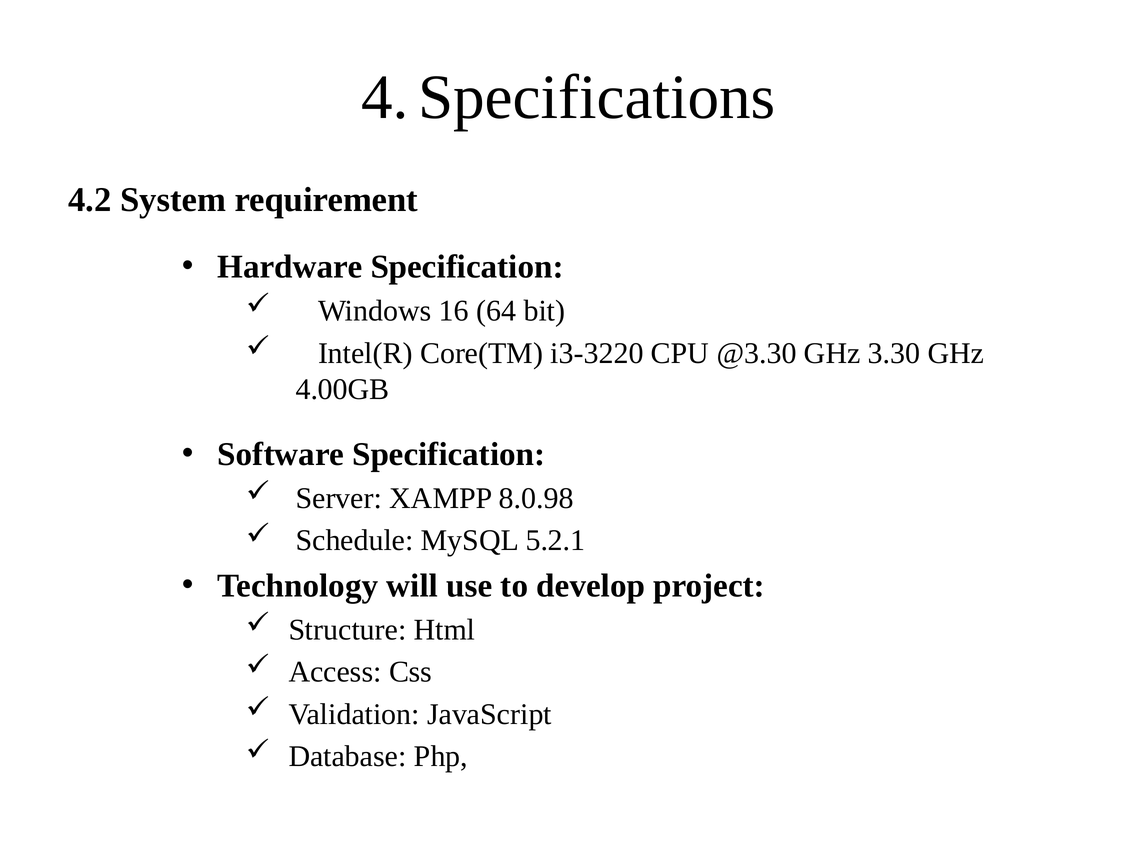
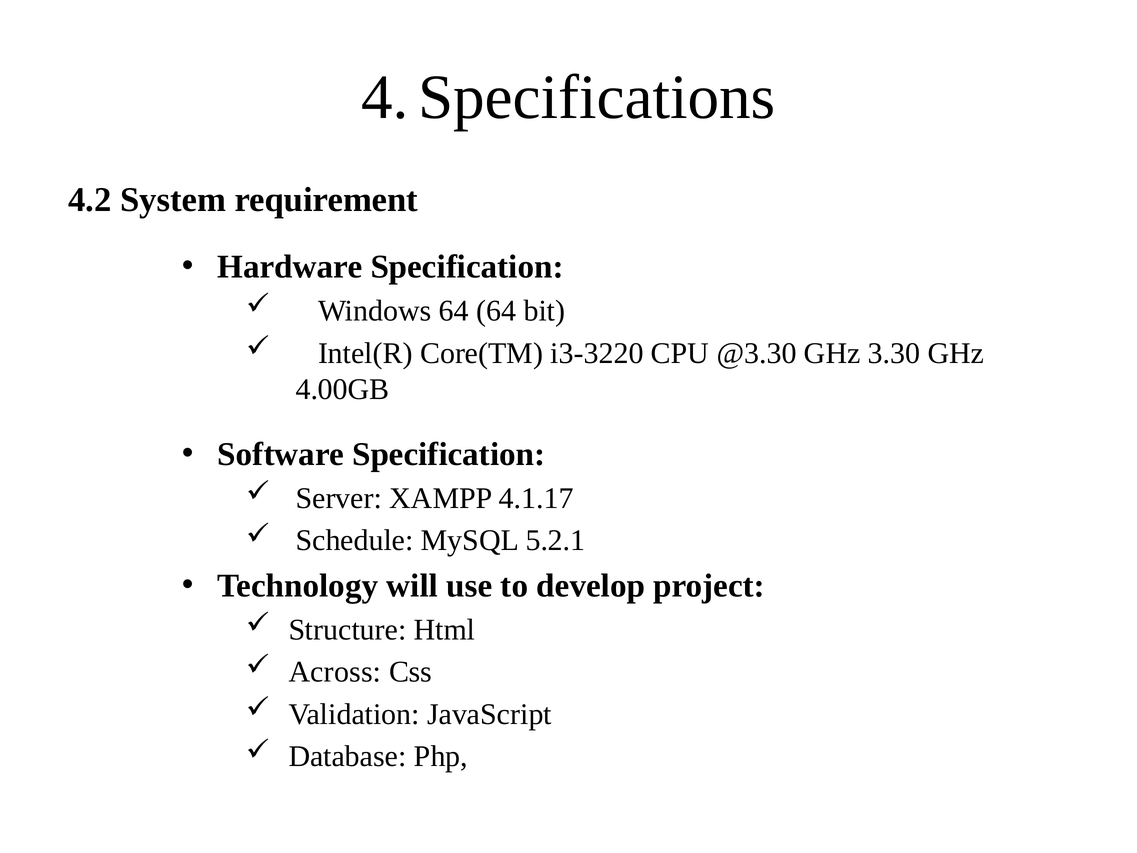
Windows 16: 16 -> 64
8.0.98: 8.0.98 -> 4.1.17
Access: Access -> Across
